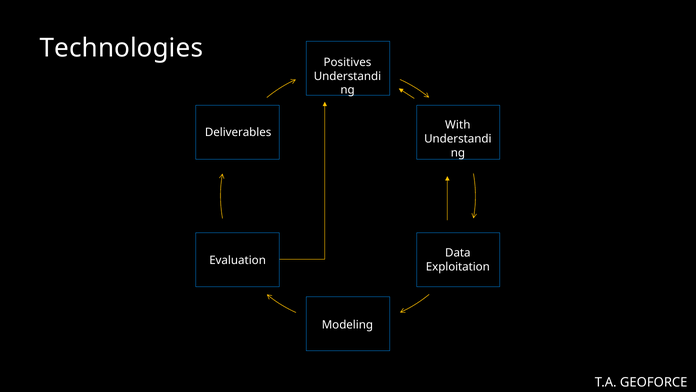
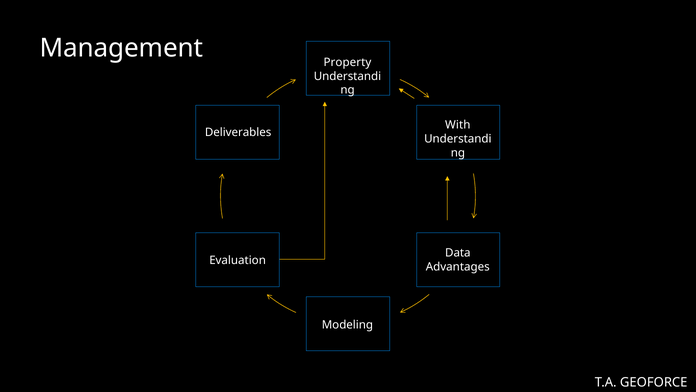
Technologies: Technologies -> Management
Positives: Positives -> Property
Exploitation: Exploitation -> Advantages
